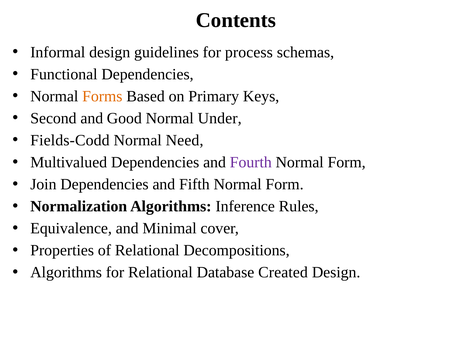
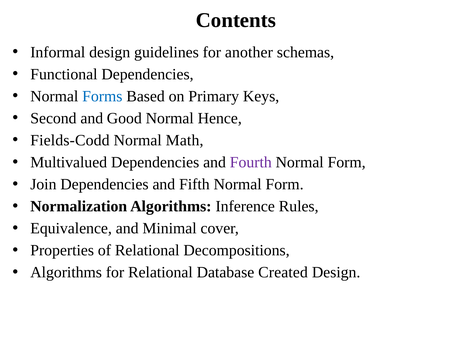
process: process -> another
Forms colour: orange -> blue
Under: Under -> Hence
Need: Need -> Math
